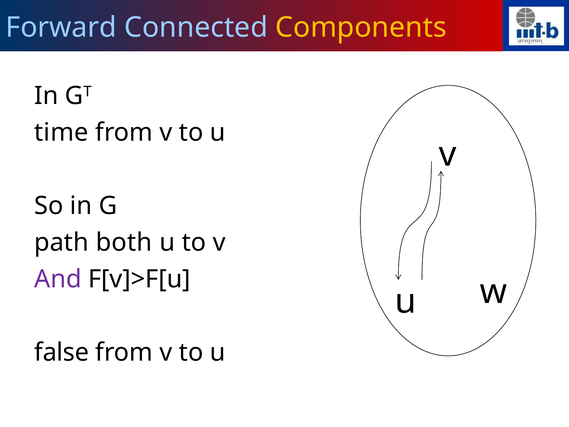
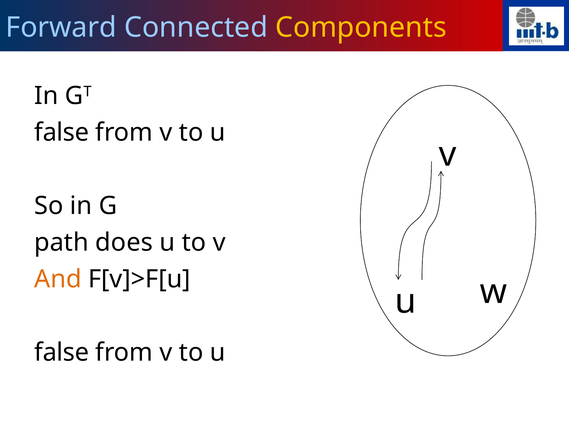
time at (61, 132): time -> false
both: both -> does
And colour: purple -> orange
